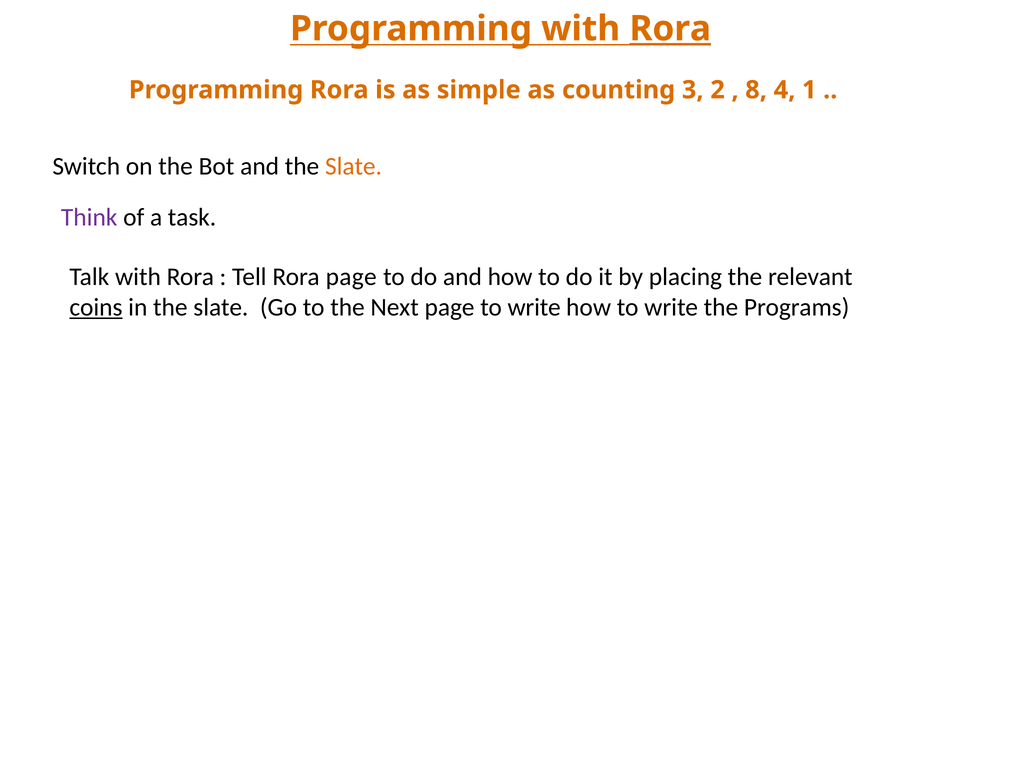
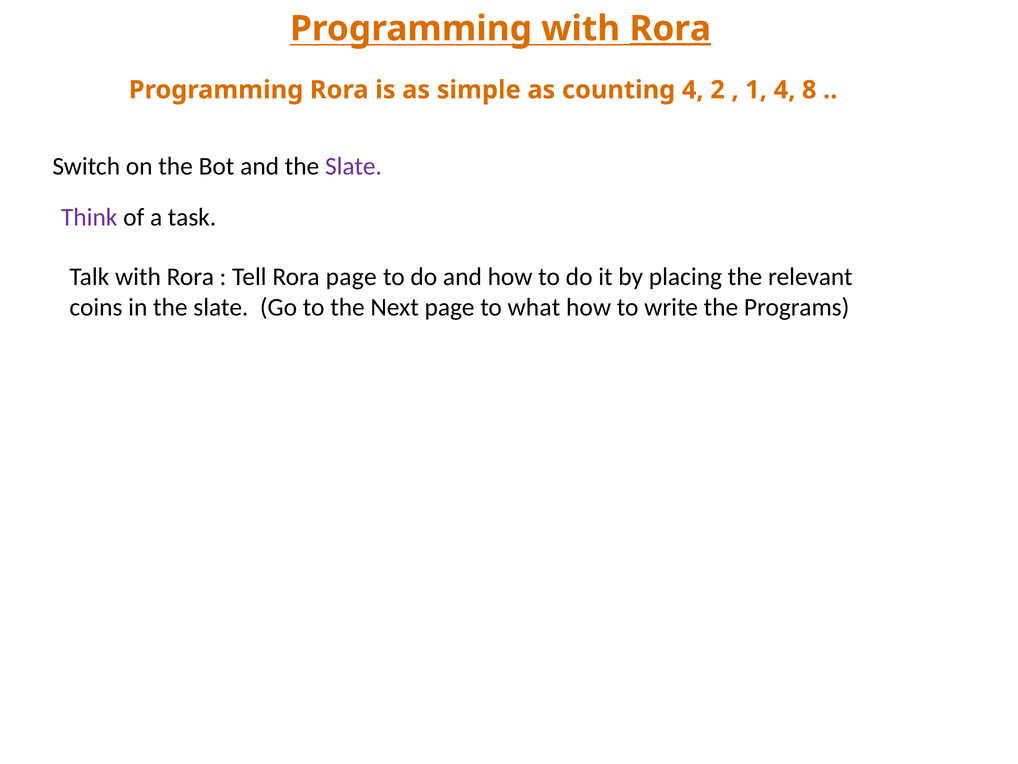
counting 3: 3 -> 4
8: 8 -> 1
1: 1 -> 8
Slate at (353, 166) colour: orange -> purple
coins underline: present -> none
page to write: write -> what
